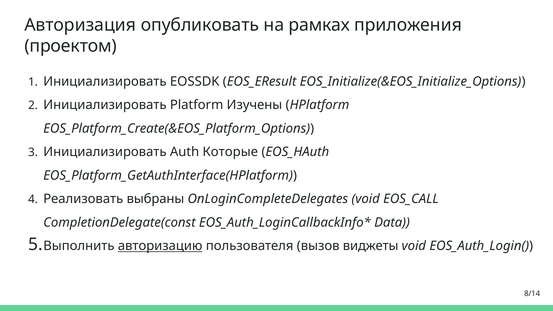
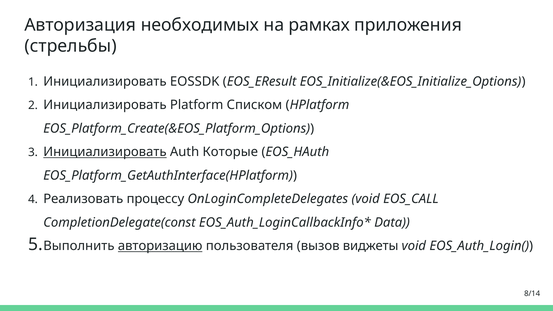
опубликовать: опубликовать -> необходимых
проектом: проектом -> стрельбы
Изучены: Изучены -> Списком
Инициализировать at (105, 152) underline: none -> present
выбраны: выбраны -> процессу
